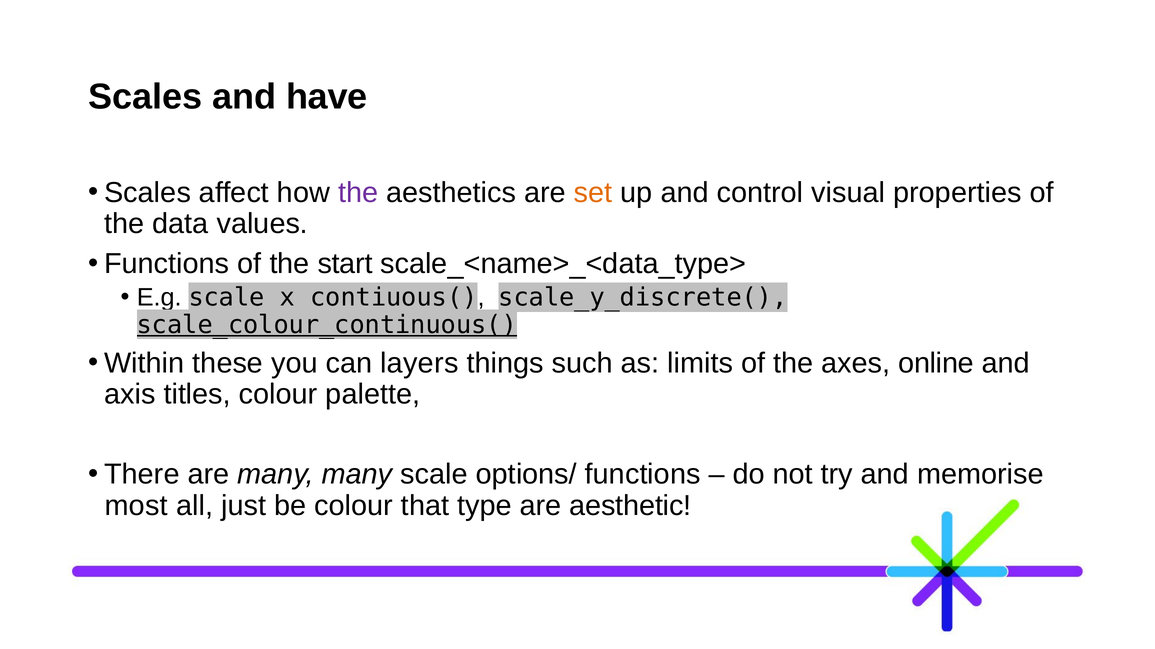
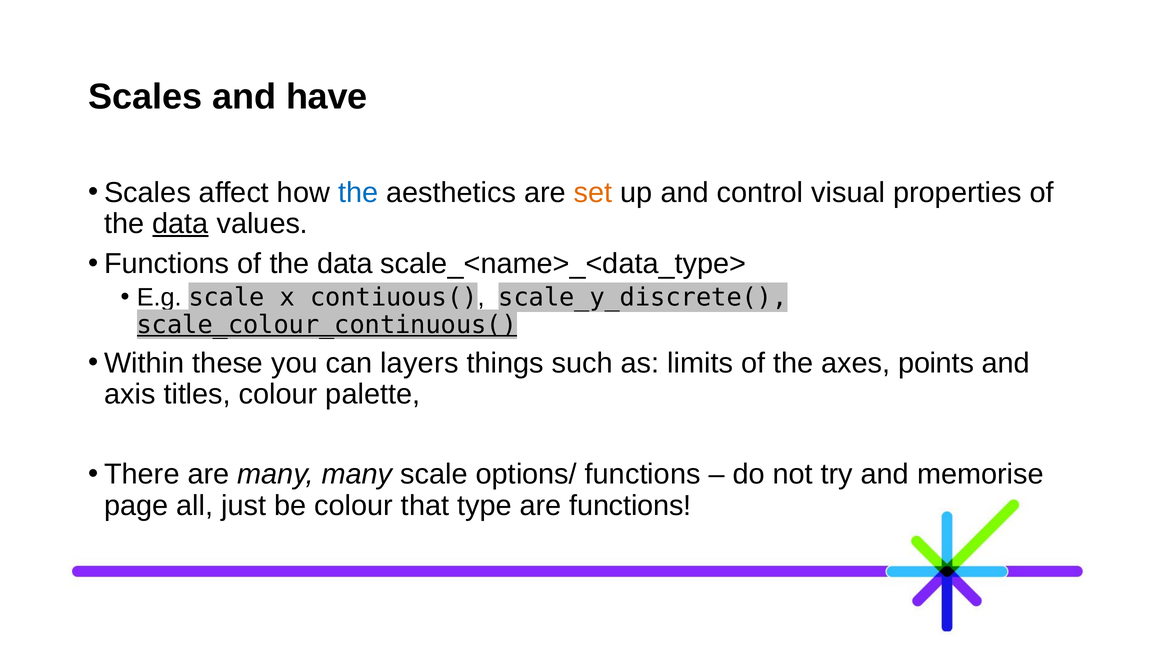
the at (358, 193) colour: purple -> blue
data at (180, 224) underline: none -> present
Functions of the start: start -> data
online: online -> points
most: most -> page
are aesthetic: aesthetic -> functions
